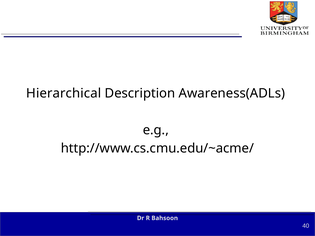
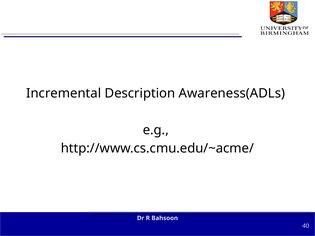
Hierarchical: Hierarchical -> Incremental
